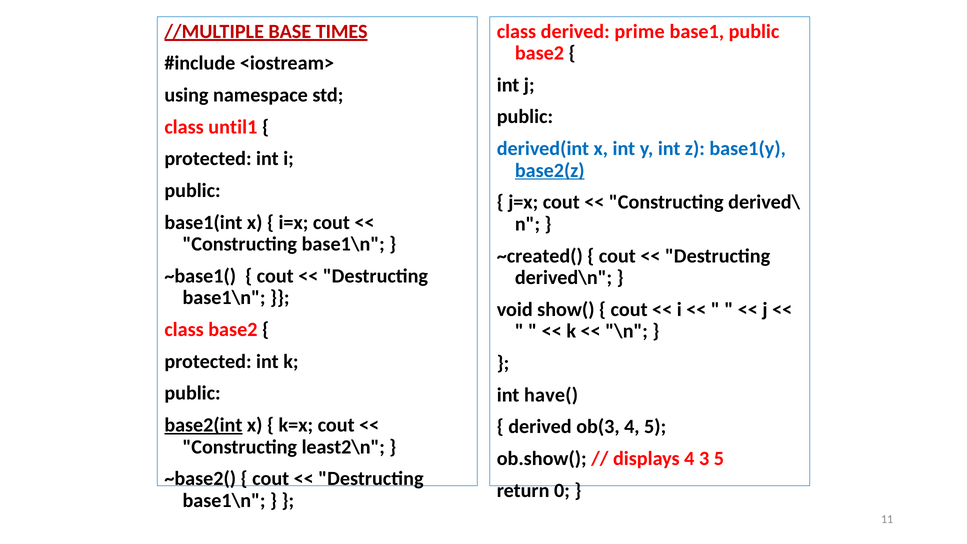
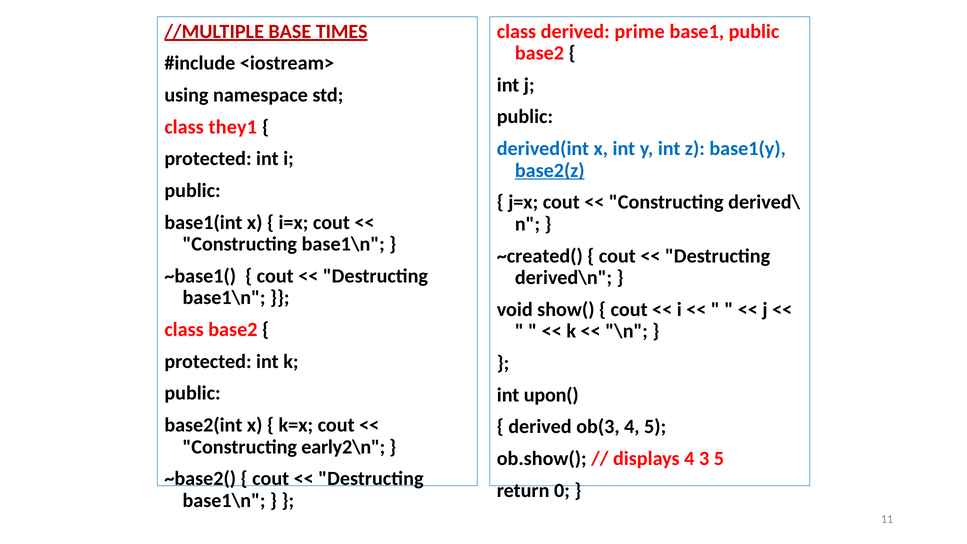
until1: until1 -> they1
have(: have( -> upon(
base2(int underline: present -> none
least2\n: least2\n -> early2\n
